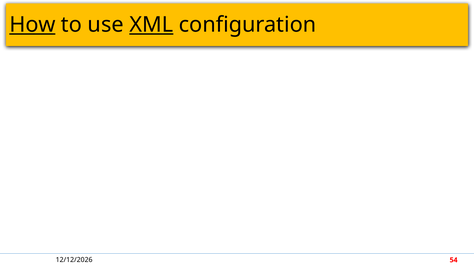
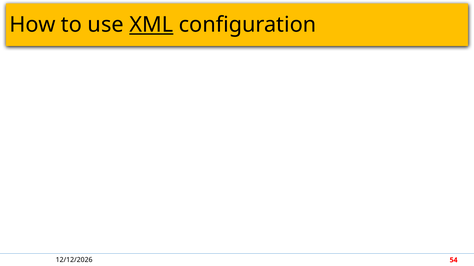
How underline: present -> none
